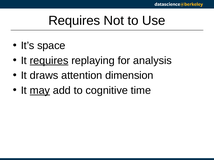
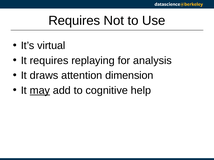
space: space -> virtual
requires at (49, 61) underline: present -> none
time: time -> help
